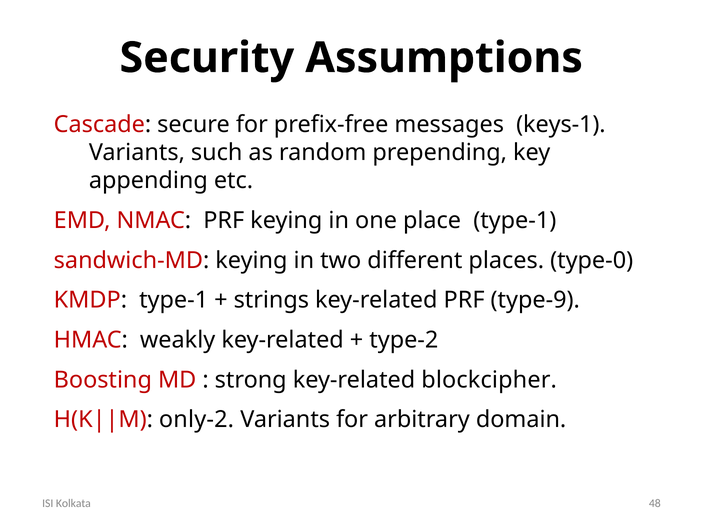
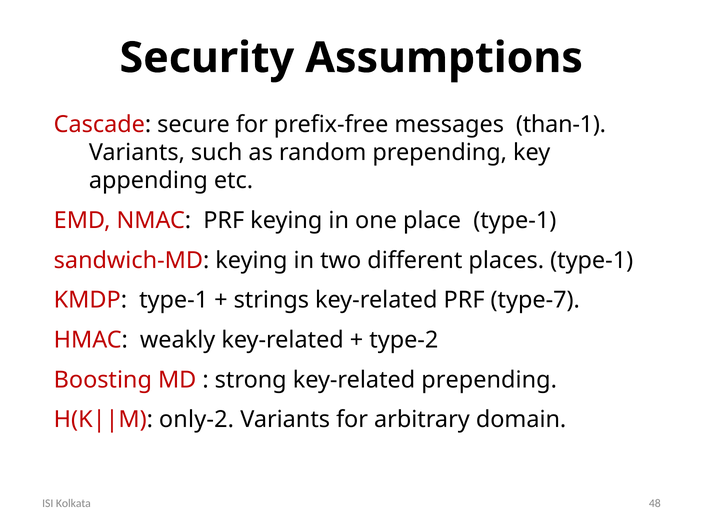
keys-1: keys-1 -> than-1
places type-0: type-0 -> type-1
type-9: type-9 -> type-7
key-related blockcipher: blockcipher -> prepending
